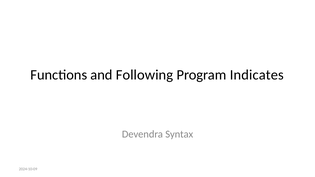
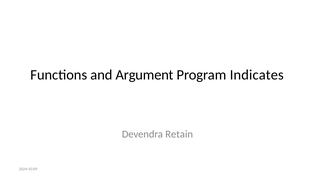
Following: Following -> Argument
Syntax: Syntax -> Retain
